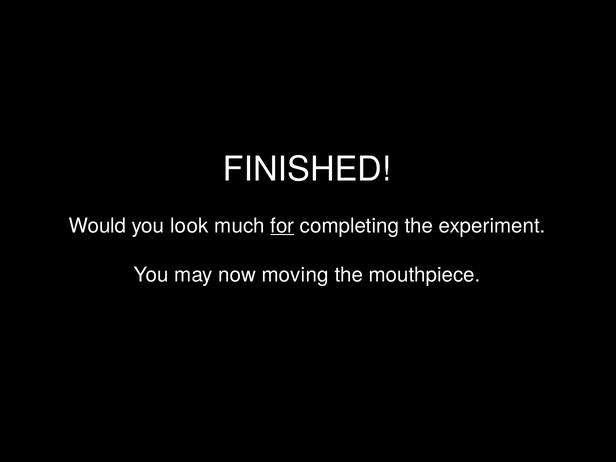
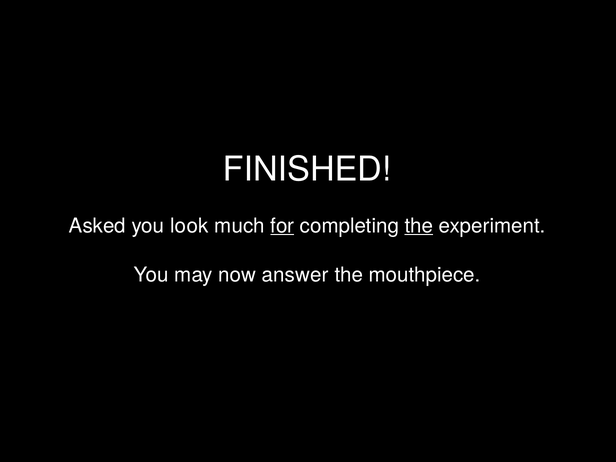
Would: Would -> Asked
the at (419, 226) underline: none -> present
moving: moving -> answer
